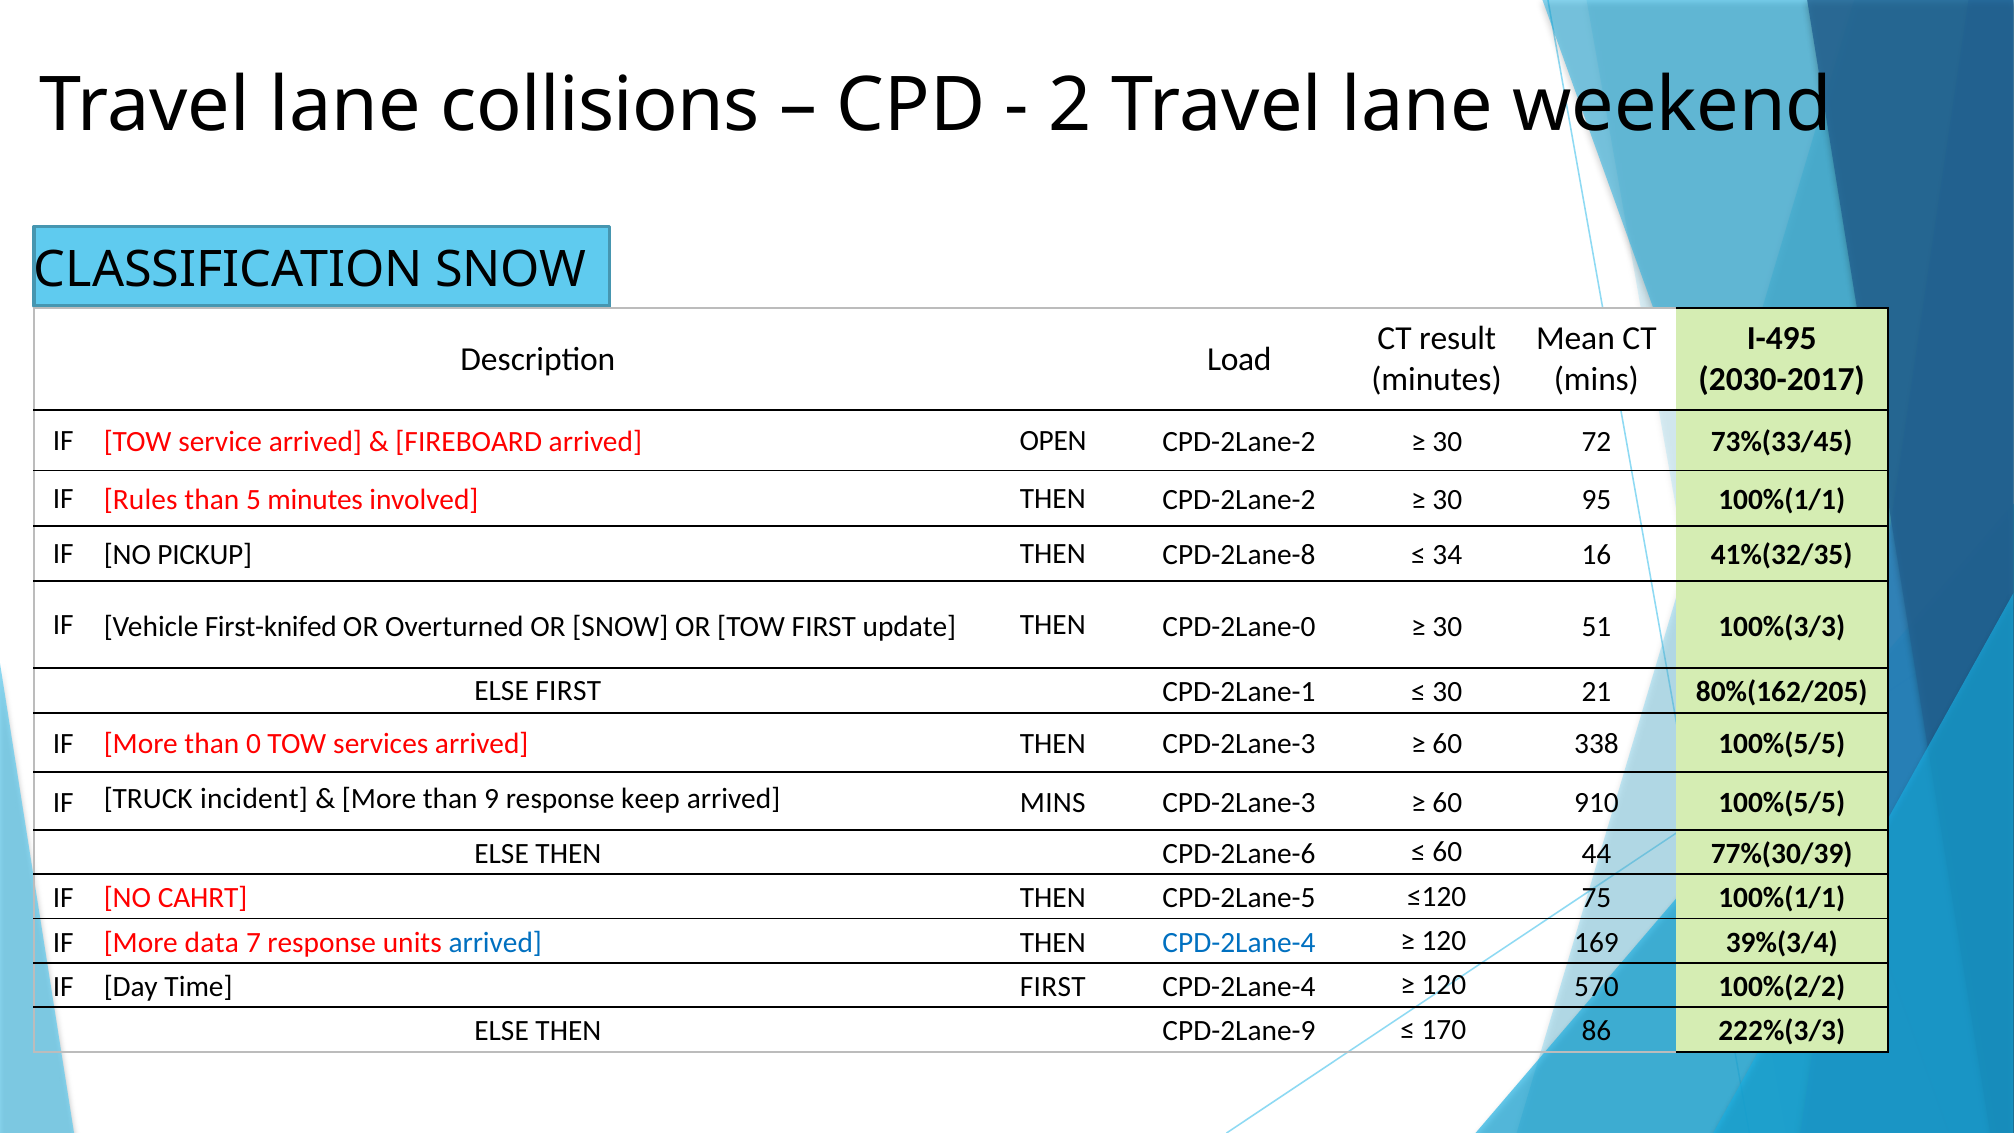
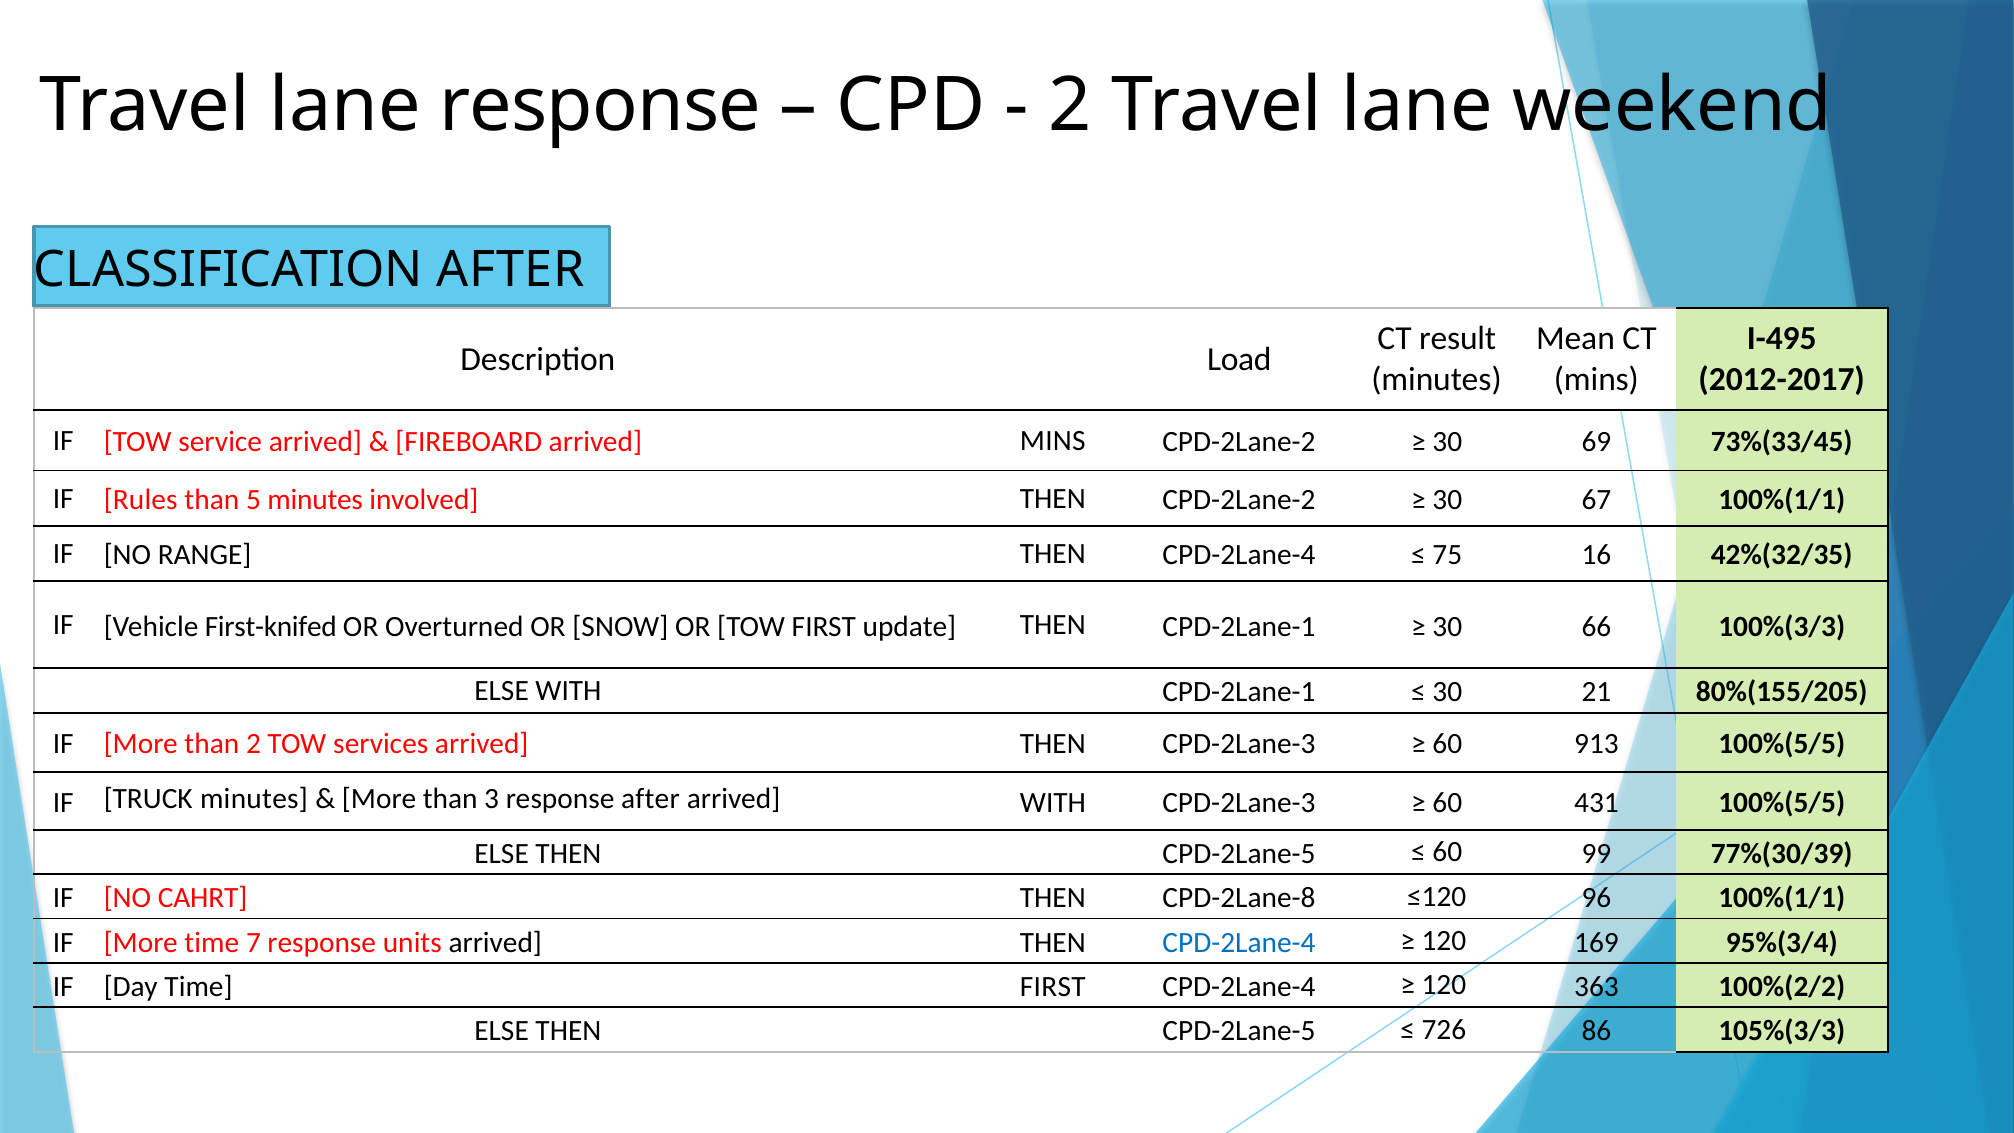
lane collisions: collisions -> response
CLASSIFICATION SNOW: SNOW -> AFTER
2030-2017: 2030-2017 -> 2012-2017
arrived OPEN: OPEN -> MINS
72: 72 -> 69
95: 95 -> 67
PICKUP: PICKUP -> RANGE
CPD-2Lane-8 at (1239, 555): CPD-2Lane-8 -> CPD-2Lane-4
34: 34 -> 75
41%(32/35: 41%(32/35 -> 42%(32/35
THEN CPD-2Lane-0: CPD-2Lane-0 -> CPD-2Lane-1
51: 51 -> 66
ELSE FIRST: FIRST -> WITH
80%(162/205: 80%(162/205 -> 80%(155/205
than 0: 0 -> 2
338: 338 -> 913
TRUCK incident: incident -> minutes
9: 9 -> 3
response keep: keep -> after
arrived MINS: MINS -> WITH
910: 910 -> 431
CPD-2Lane-6 at (1239, 854): CPD-2Lane-6 -> CPD-2Lane-5
44: 44 -> 99
CPD-2Lane-5: CPD-2Lane-5 -> CPD-2Lane-8
75: 75 -> 96
More data: data -> time
arrived at (495, 942) colour: blue -> black
39%(3/4: 39%(3/4 -> 95%(3/4
570: 570 -> 363
CPD-2Lane-9 at (1239, 1031): CPD-2Lane-9 -> CPD-2Lane-5
170: 170 -> 726
222%(3/3: 222%(3/3 -> 105%(3/3
